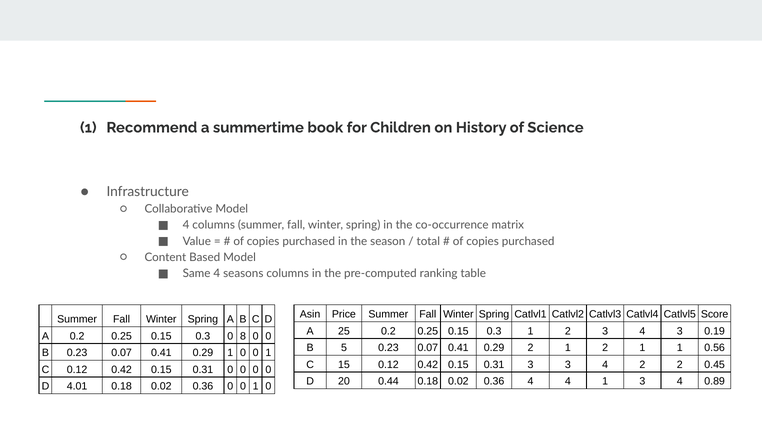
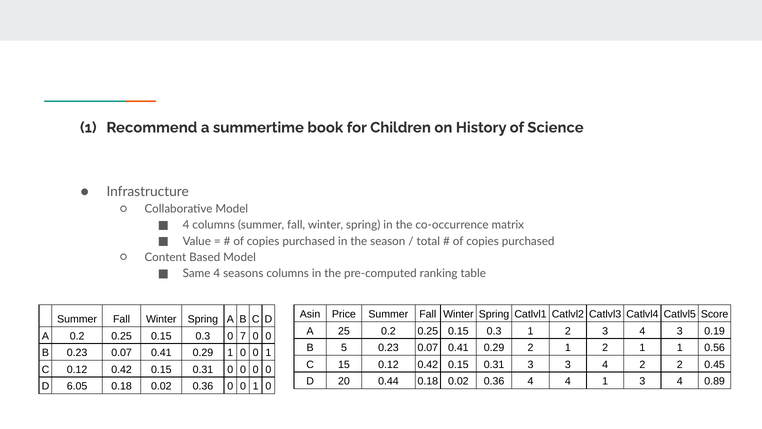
8: 8 -> 7
4.01: 4.01 -> 6.05
